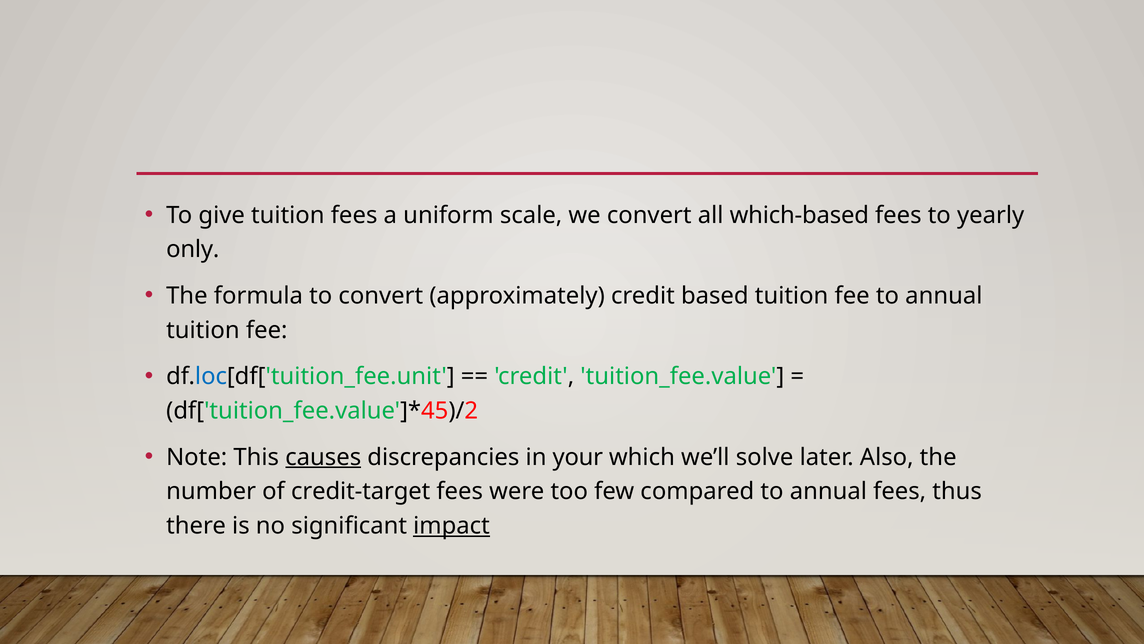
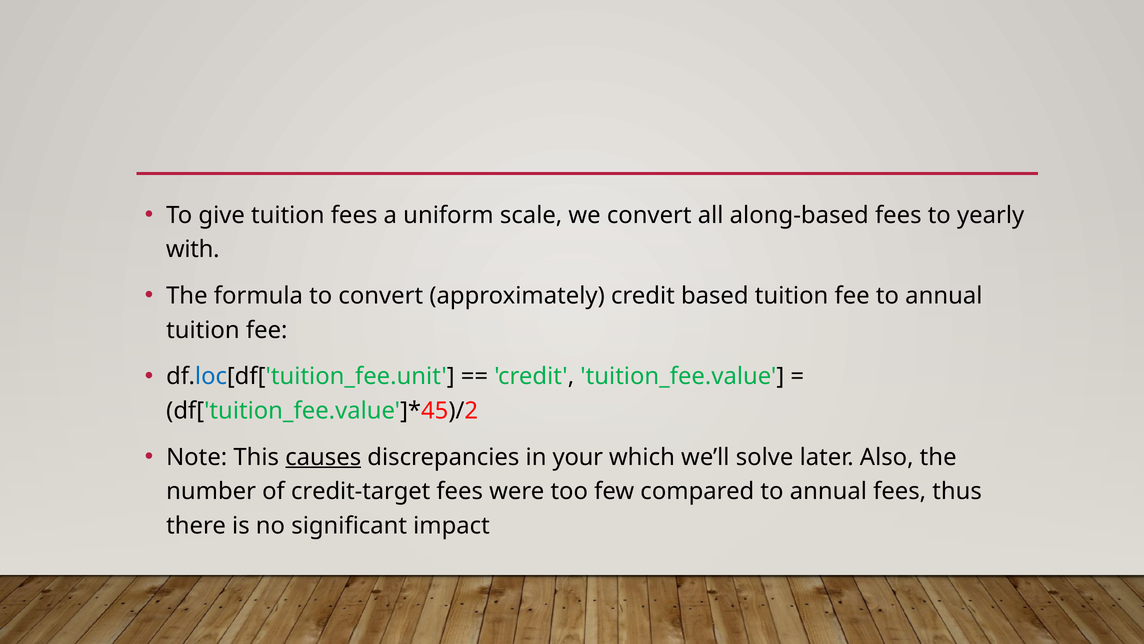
which-based: which-based -> along-based
only: only -> with
impact underline: present -> none
